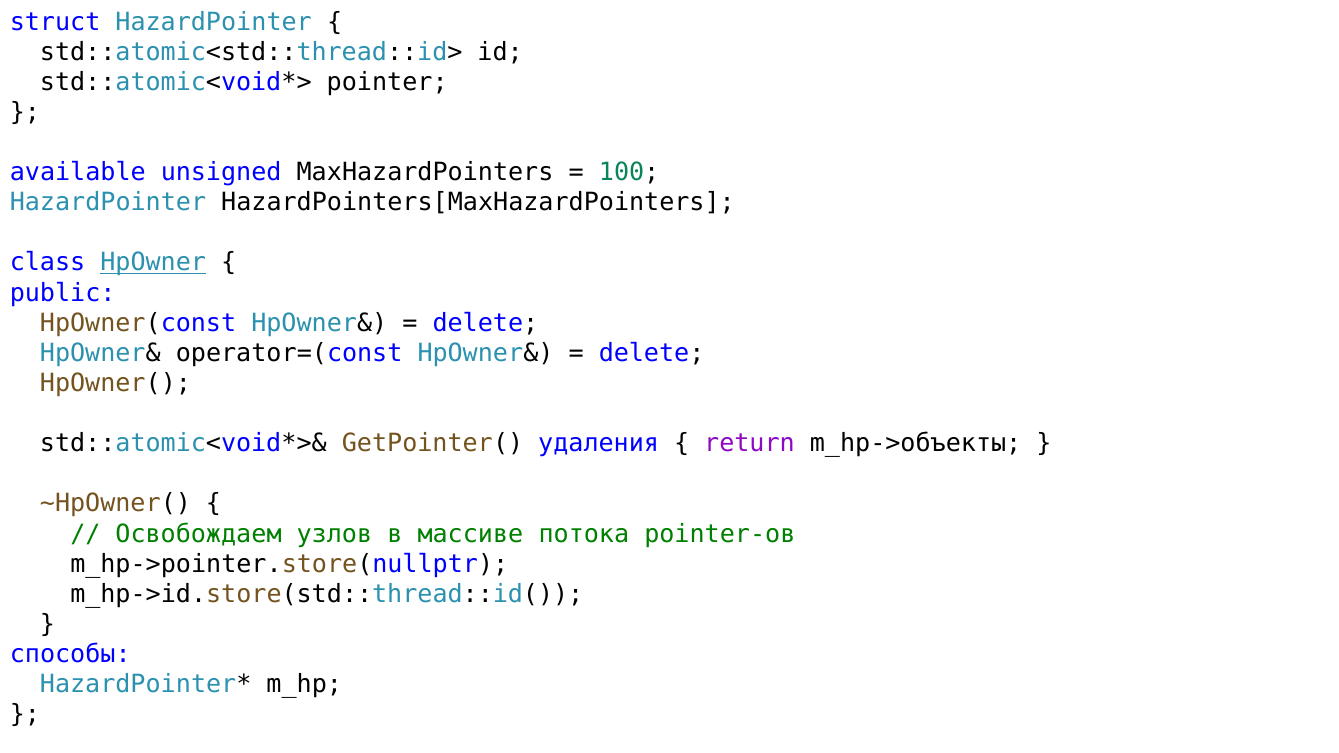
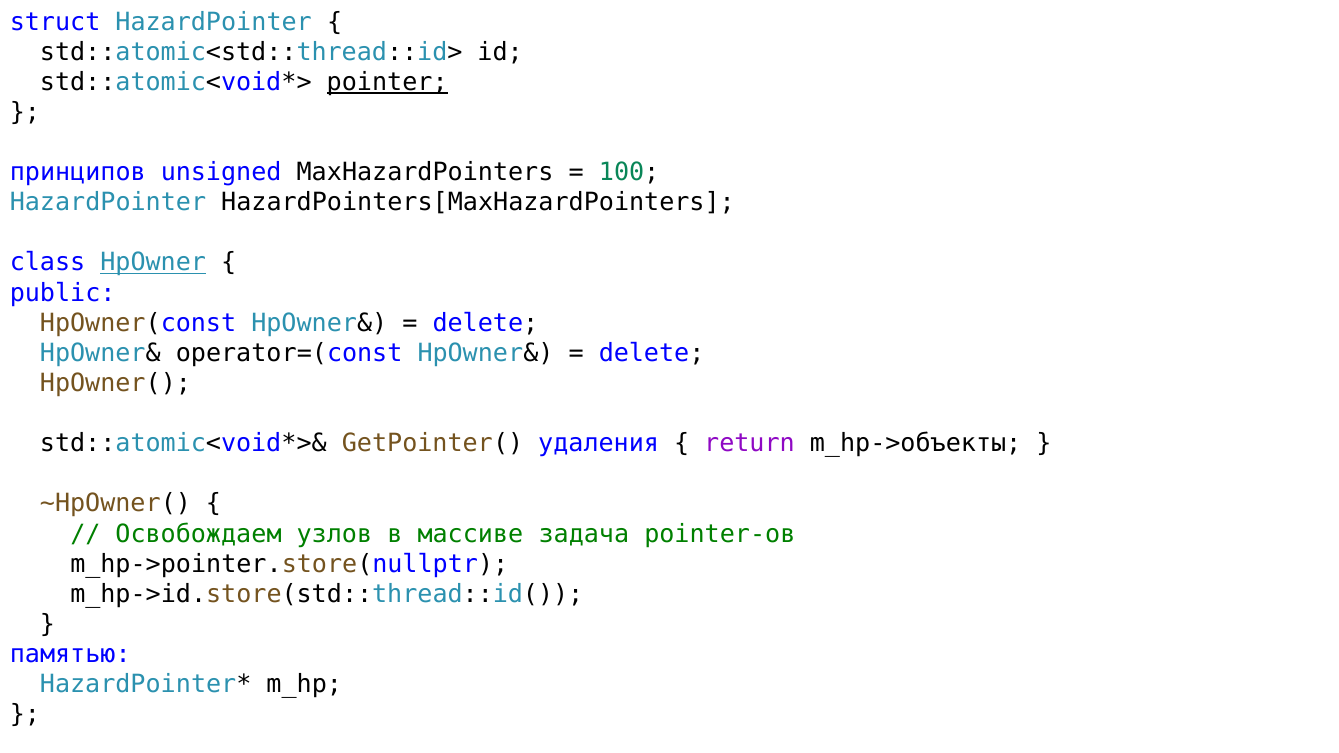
pointer underline: none -> present
available: available -> принципов
потока: потока -> задача
способы: способы -> памятью
